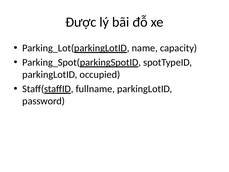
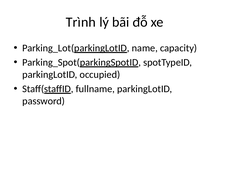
Được: Được -> Trình
